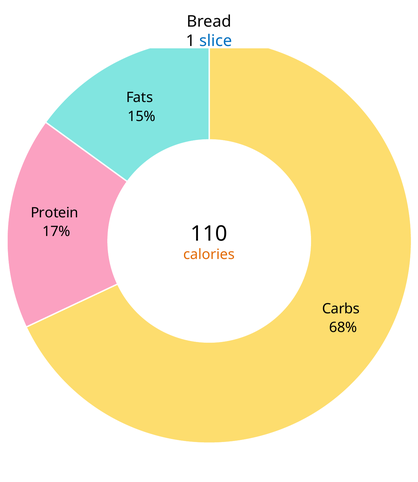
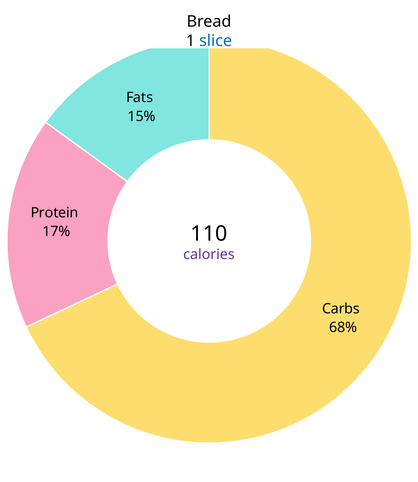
calories colour: orange -> purple
